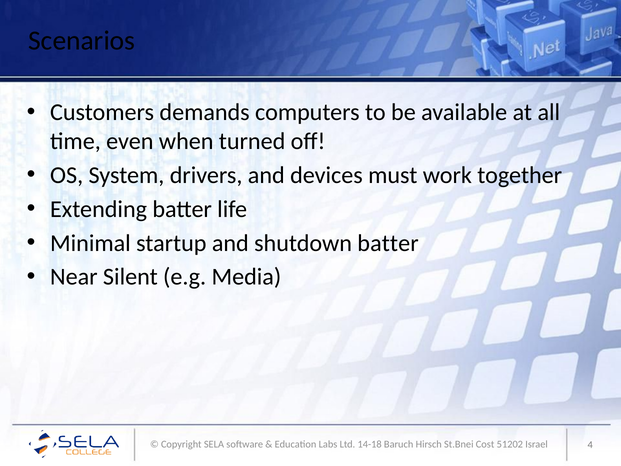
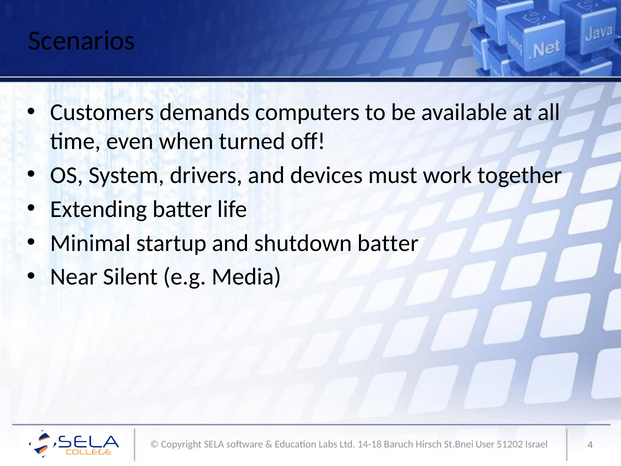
Cost: Cost -> User
